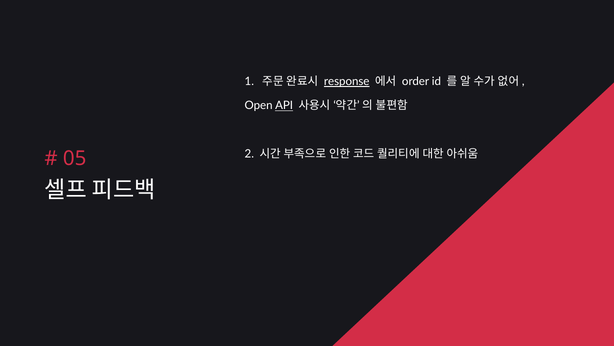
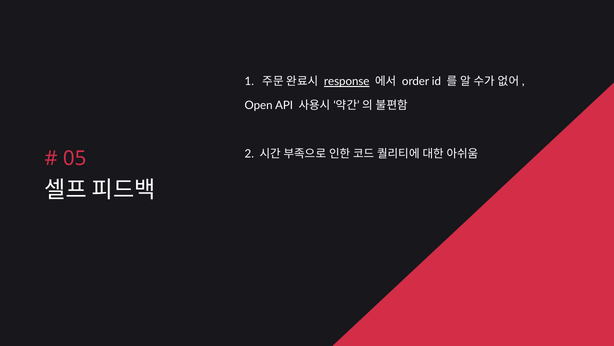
API underline: present -> none
